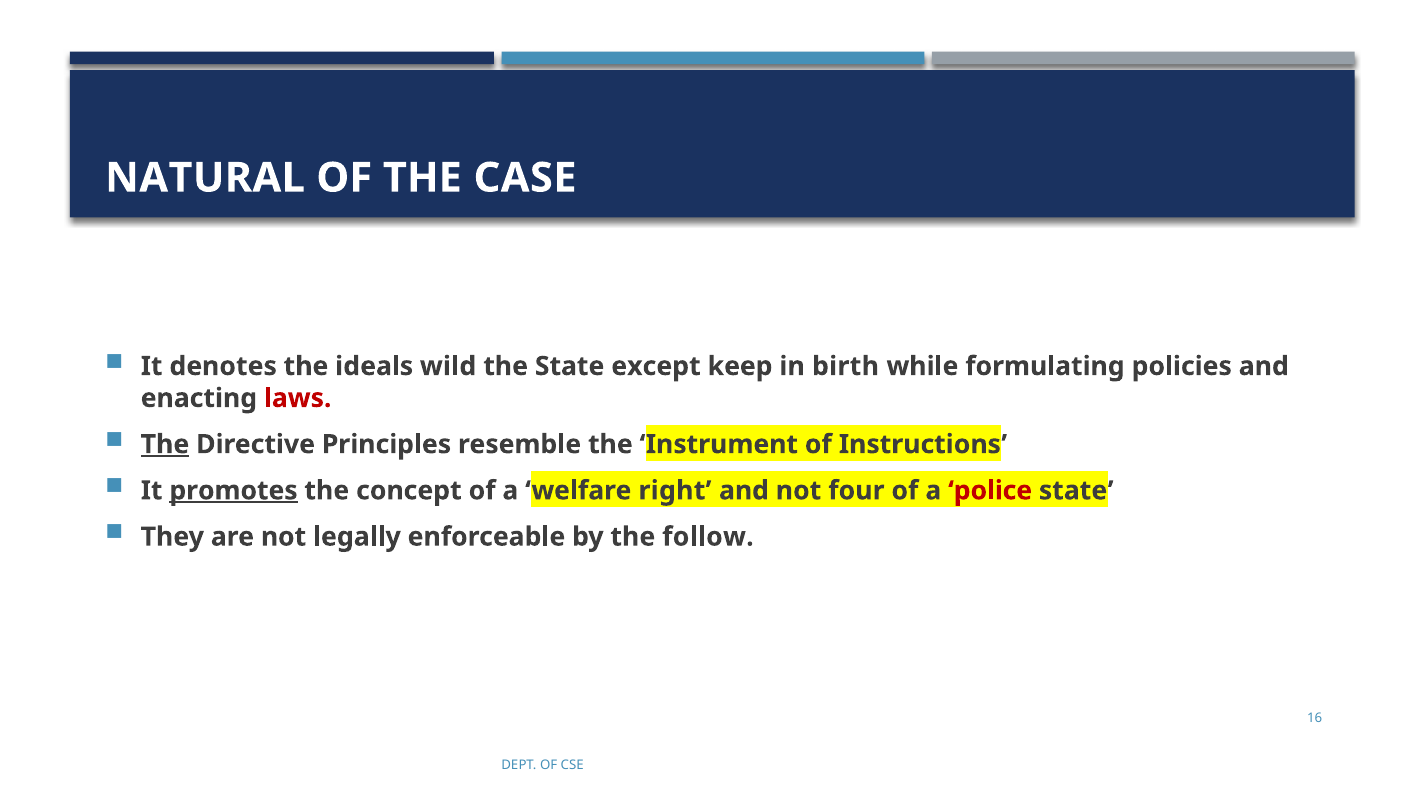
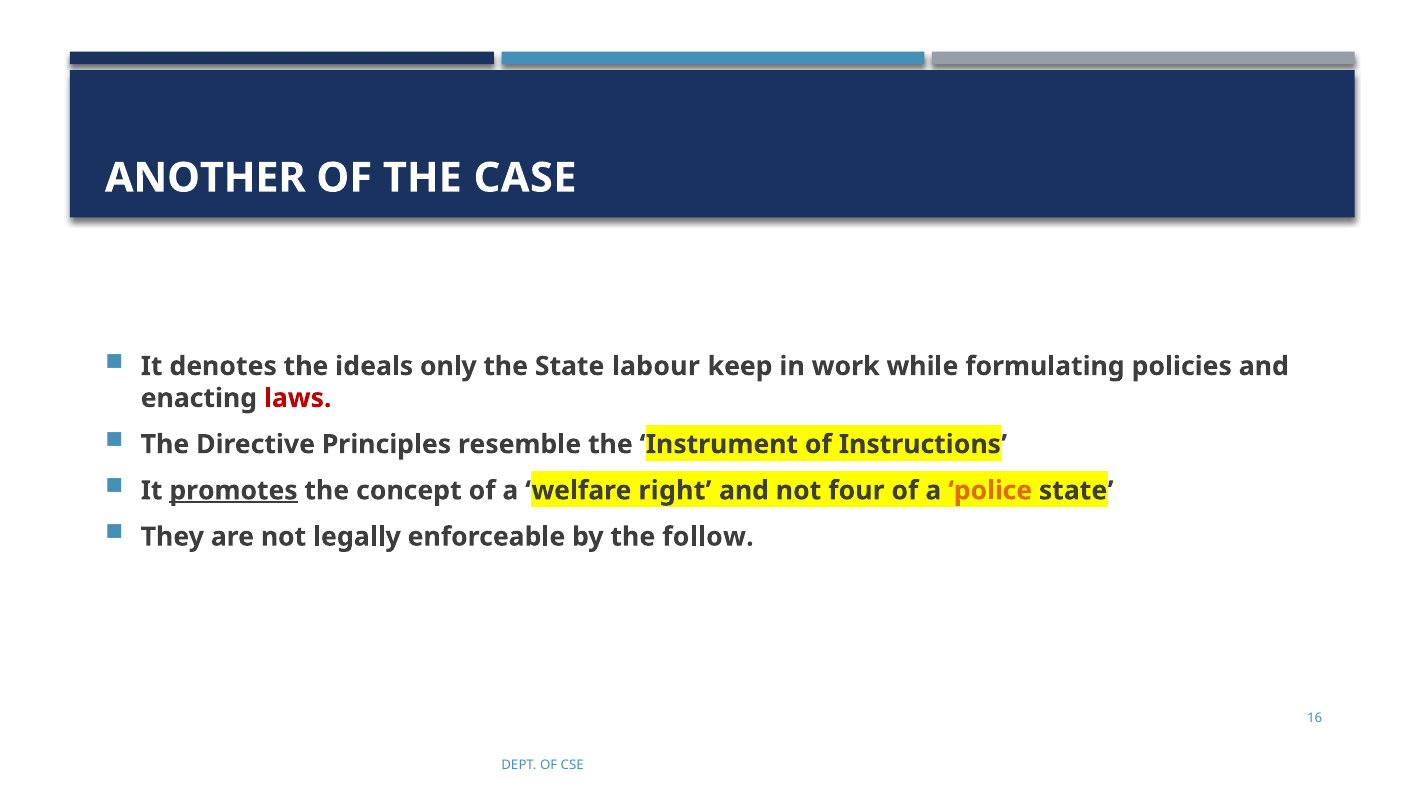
NATURAL: NATURAL -> ANOTHER
wild: wild -> only
except: except -> labour
birth: birth -> work
The at (165, 444) underline: present -> none
police colour: red -> orange
